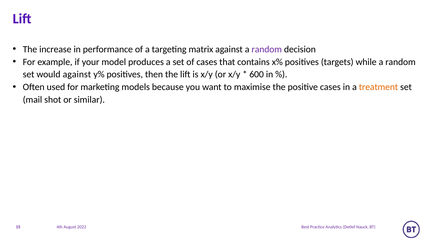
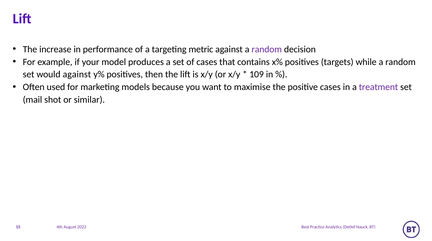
matrix: matrix -> metric
600: 600 -> 109
treatment colour: orange -> purple
